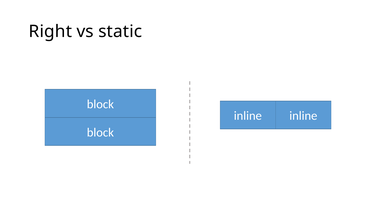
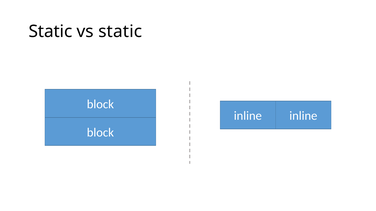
Right at (50, 32): Right -> Static
